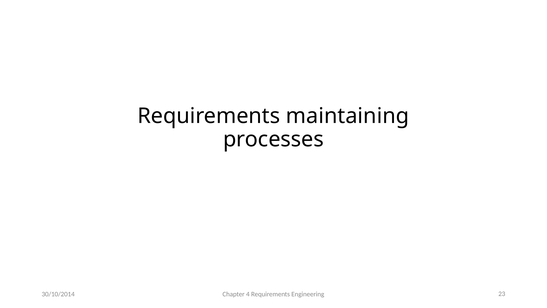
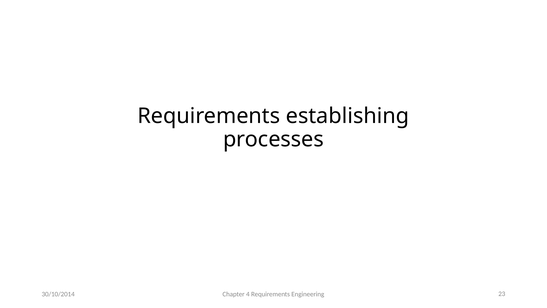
maintaining: maintaining -> establishing
